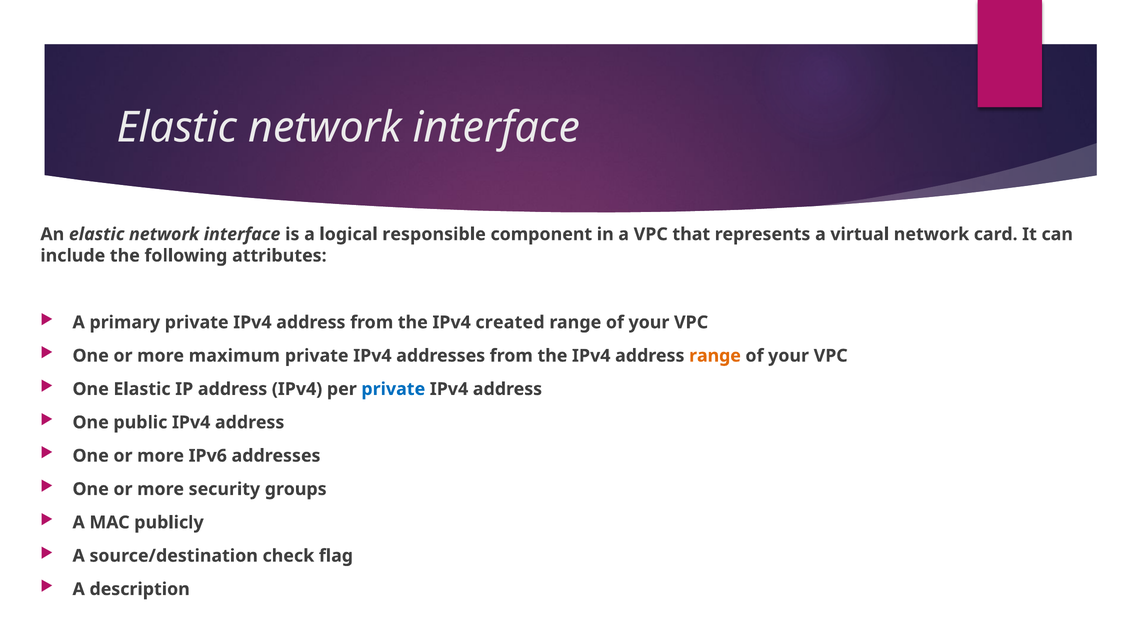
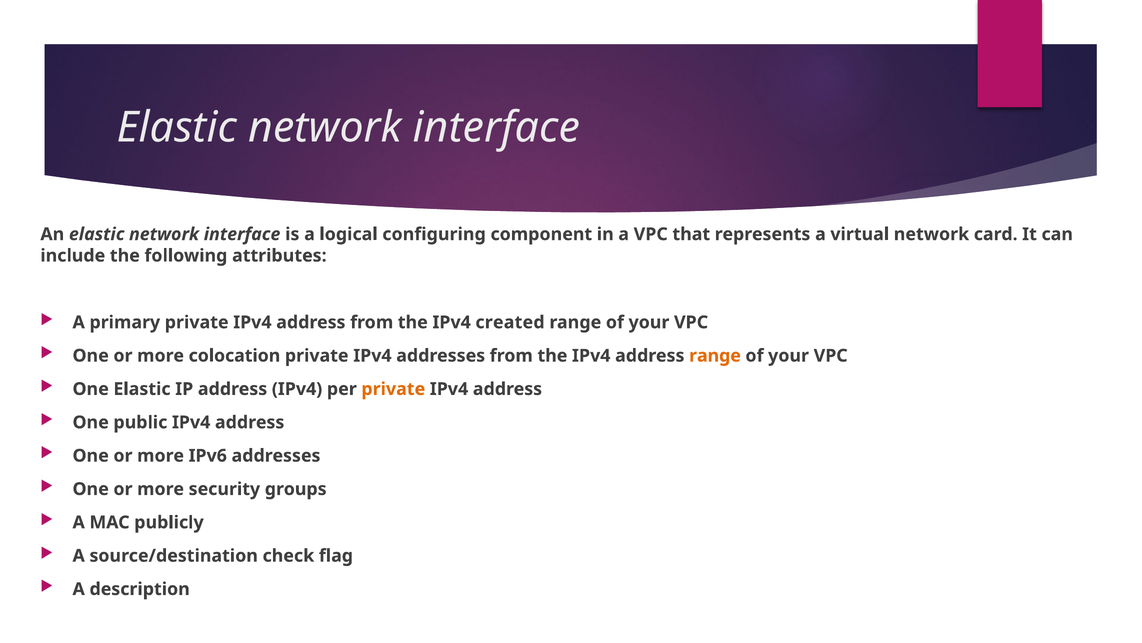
responsible: responsible -> configuring
maximum: maximum -> colocation
private at (393, 389) colour: blue -> orange
